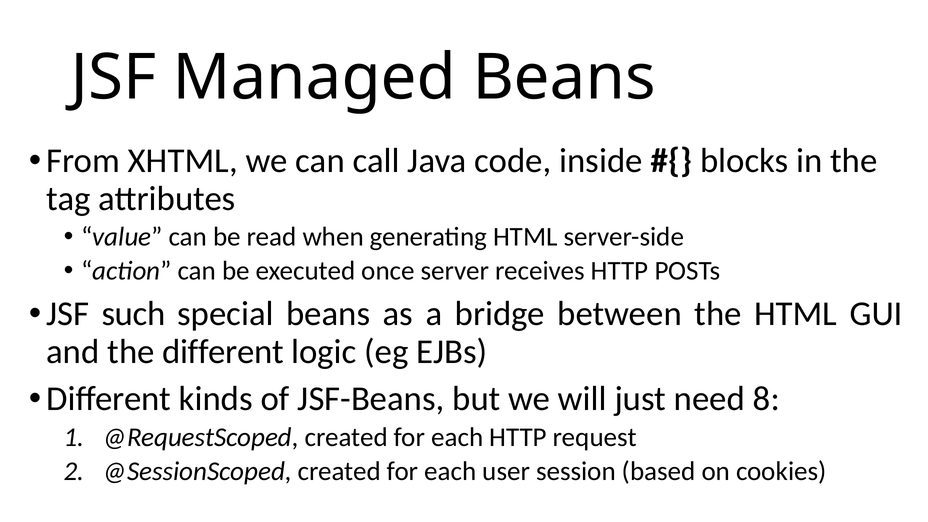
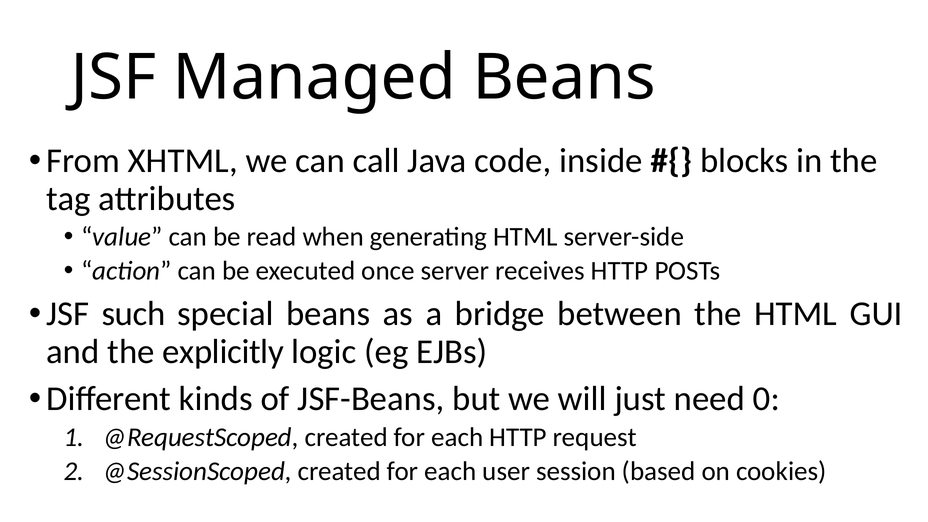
the different: different -> explicitly
8: 8 -> 0
